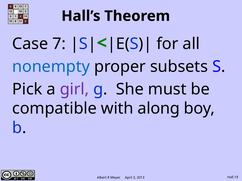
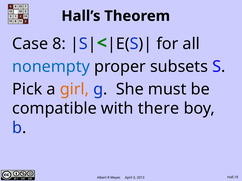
7: 7 -> 8
girl colour: purple -> orange
along: along -> there
